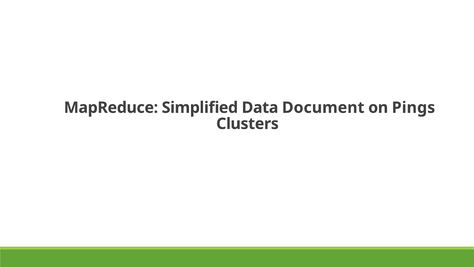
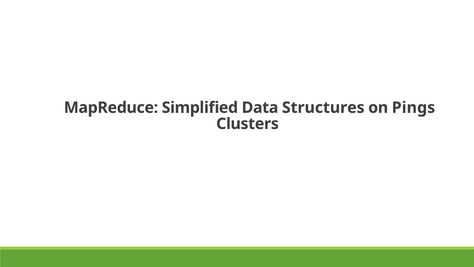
Document: Document -> Structures
